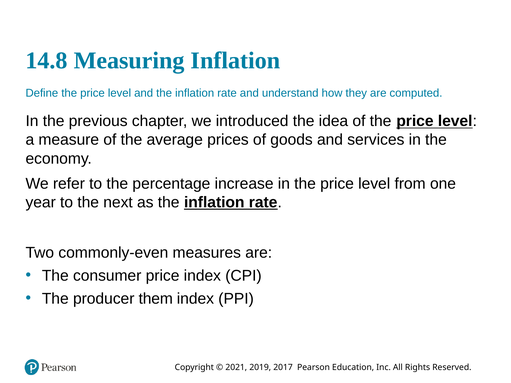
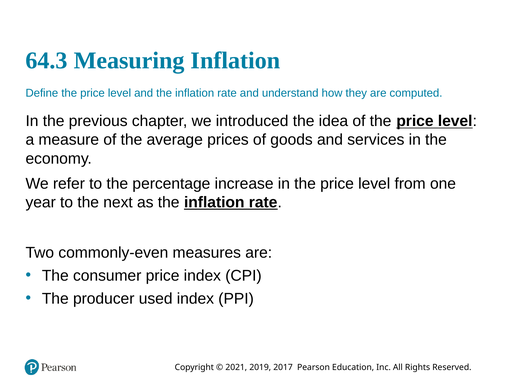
14.8: 14.8 -> 64.3
them: them -> used
